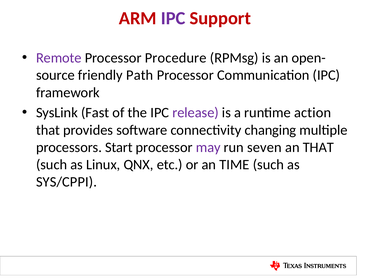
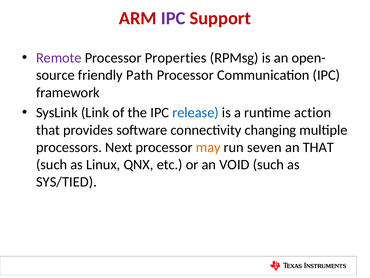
Procedure: Procedure -> Properties
Fast: Fast -> Link
release colour: purple -> blue
Start: Start -> Next
may colour: purple -> orange
TIME: TIME -> VOID
SYS/CPPI: SYS/CPPI -> SYS/TIED
